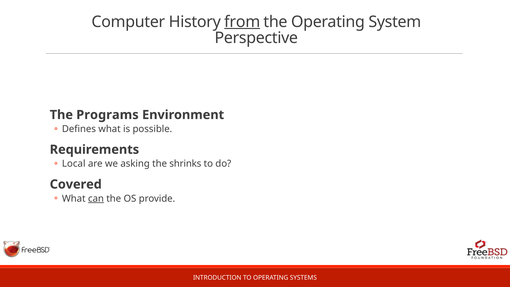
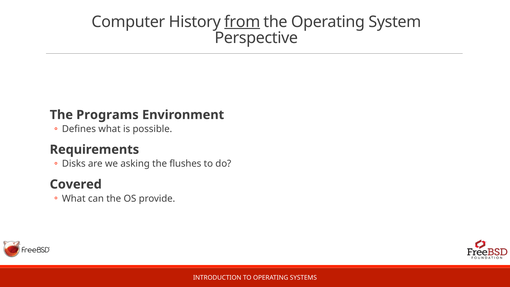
Local: Local -> Disks
shrinks: shrinks -> flushes
can underline: present -> none
